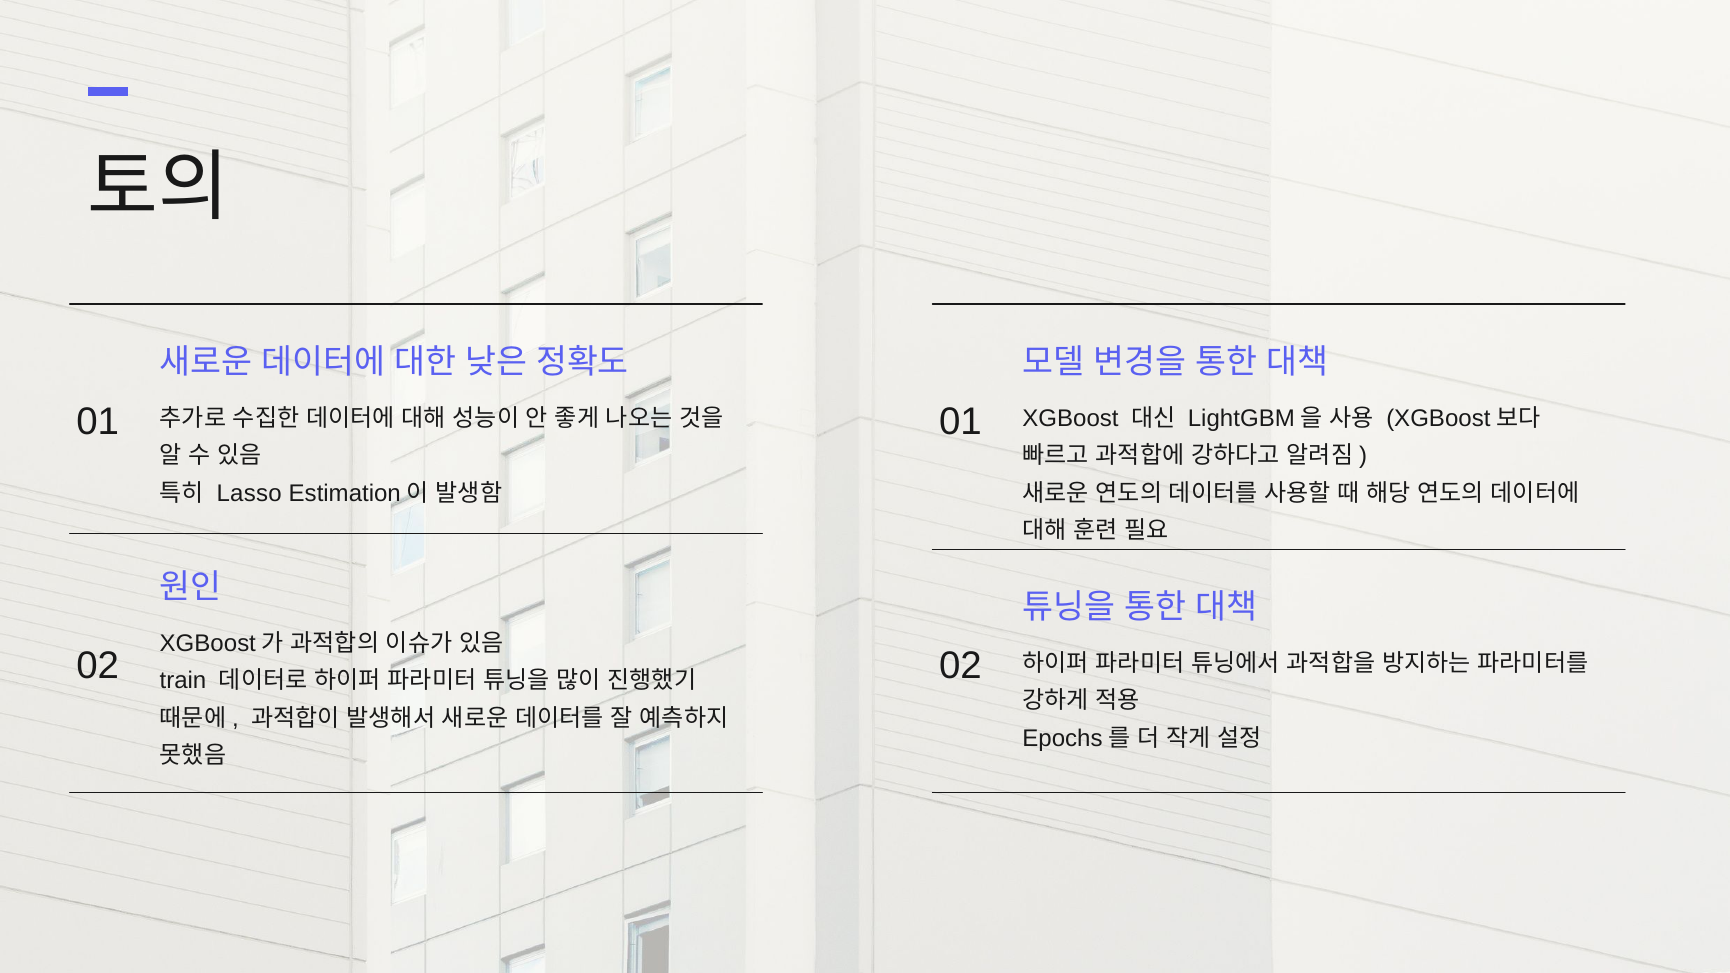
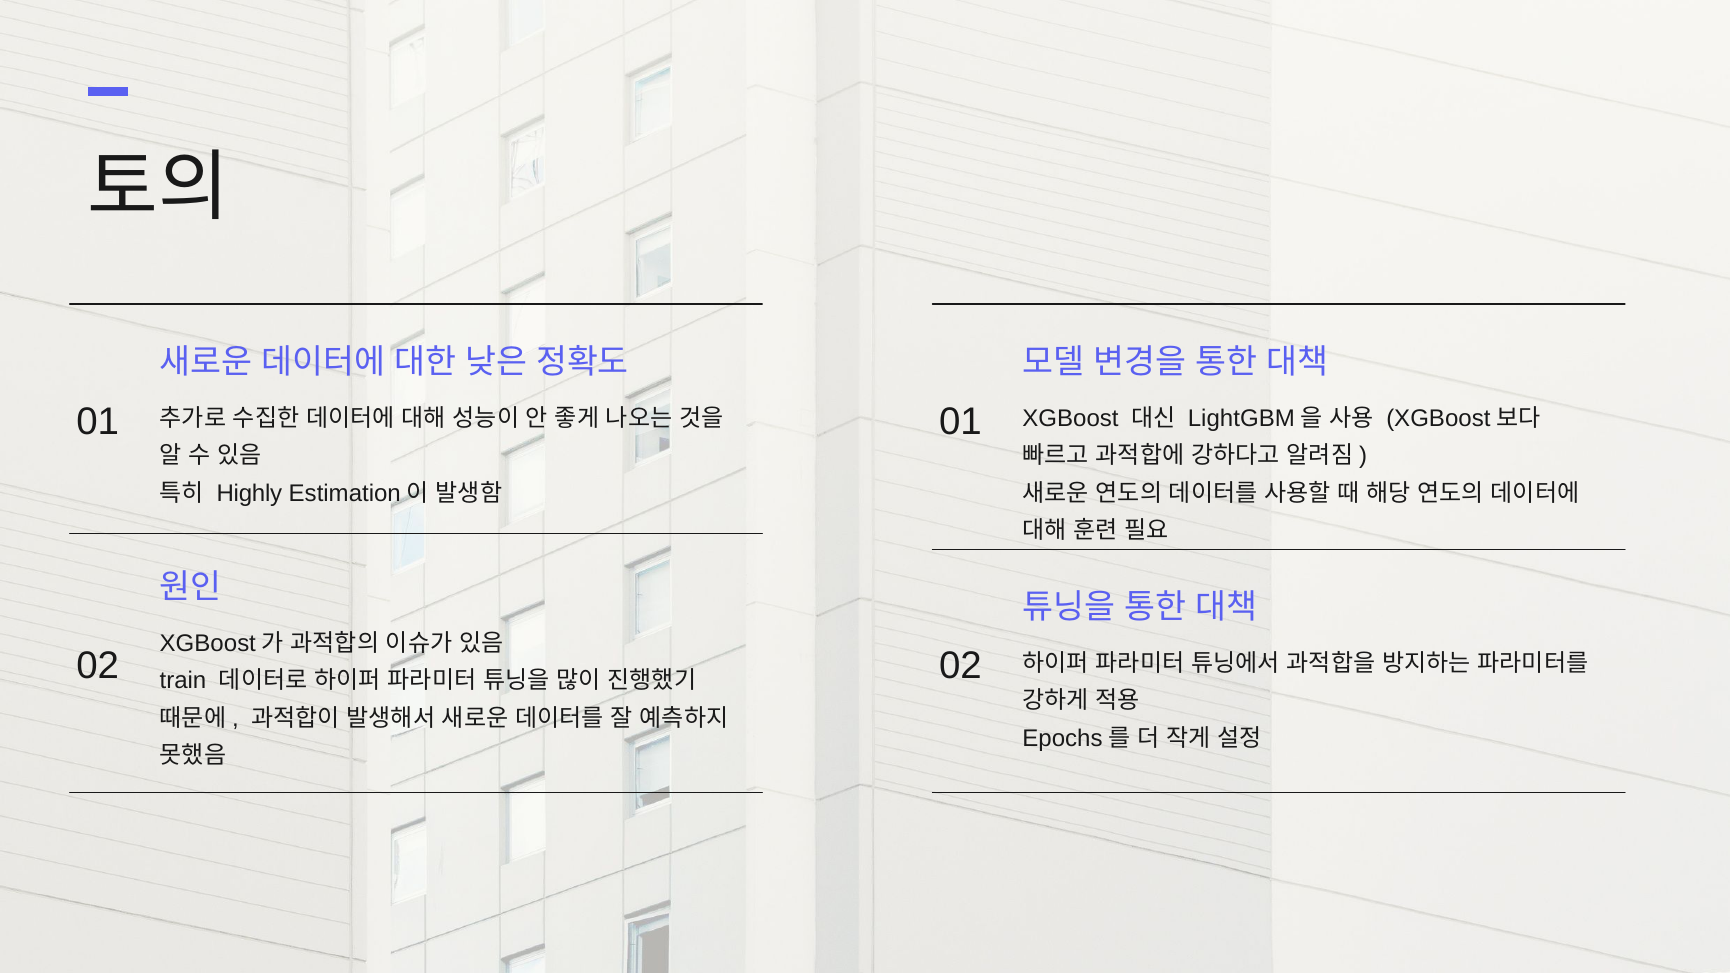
Lasso: Lasso -> Highly
